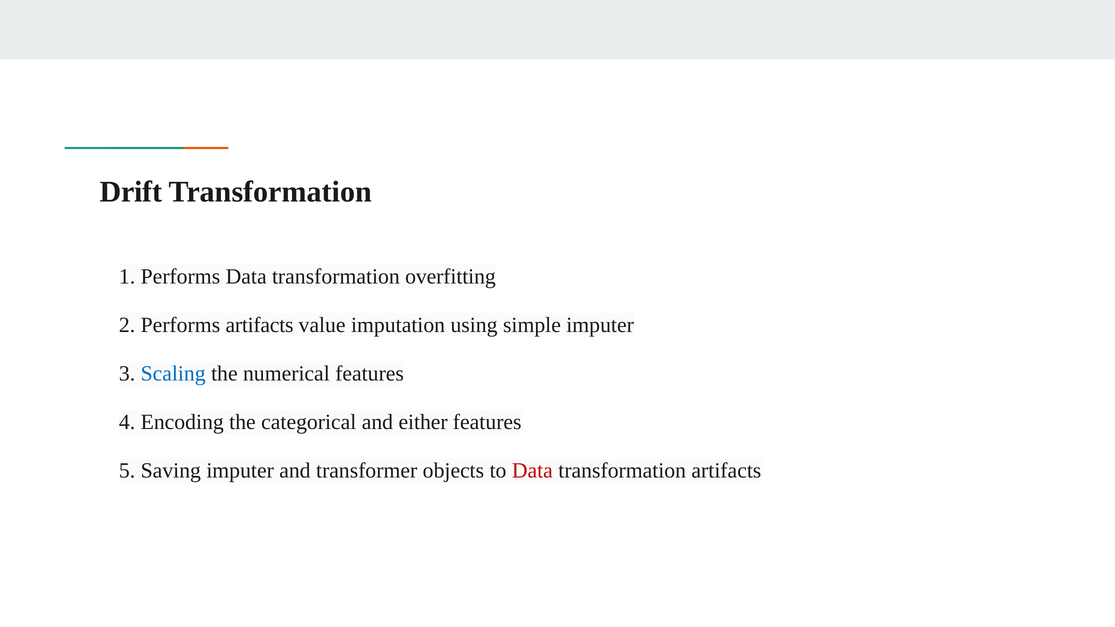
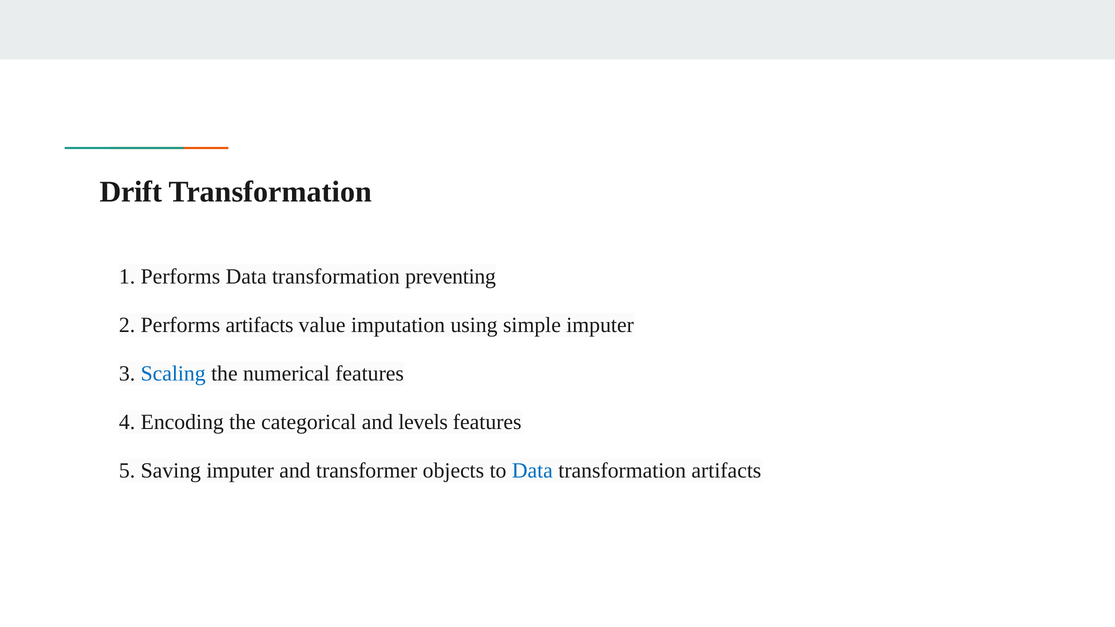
overfitting: overfitting -> preventing
either: either -> levels
Data at (532, 471) colour: red -> blue
